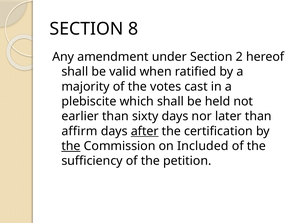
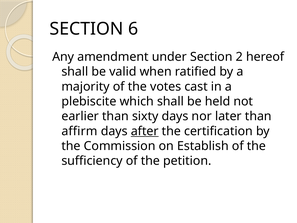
8: 8 -> 6
the at (71, 146) underline: present -> none
Included: Included -> Establish
